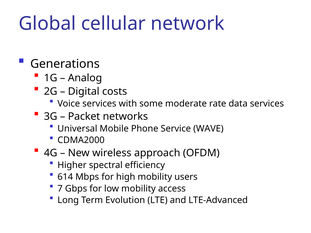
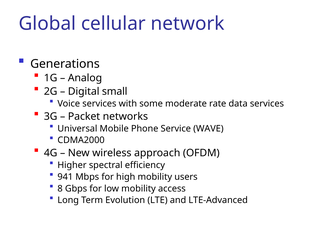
costs: costs -> small
614: 614 -> 941
7: 7 -> 8
